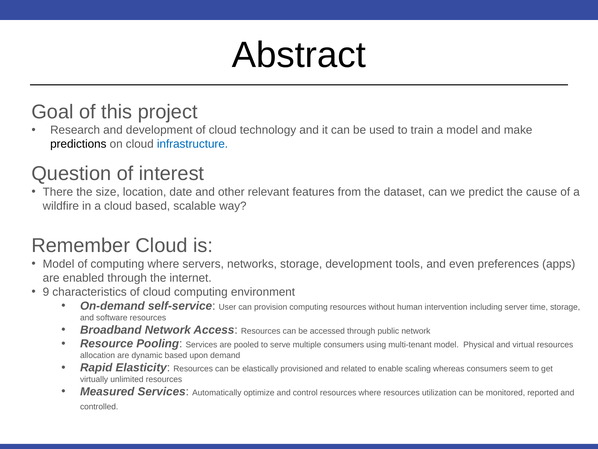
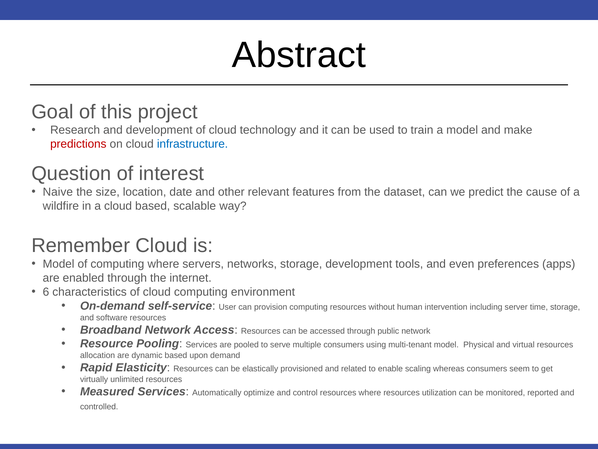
predictions colour: black -> red
There: There -> Naive
9: 9 -> 6
